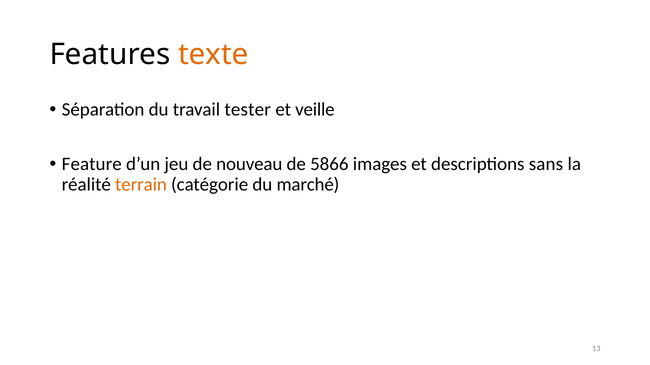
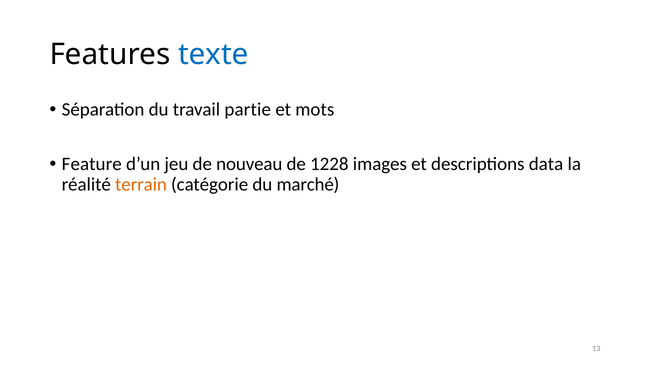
texte colour: orange -> blue
tester: tester -> partie
veille: veille -> mots
5866: 5866 -> 1228
sans: sans -> data
